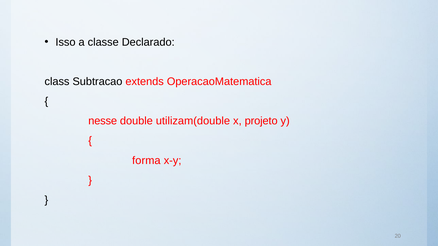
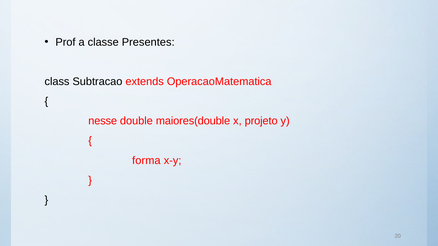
Isso: Isso -> Prof
Declarado: Declarado -> Presentes
utilizam(double: utilizam(double -> maiores(double
